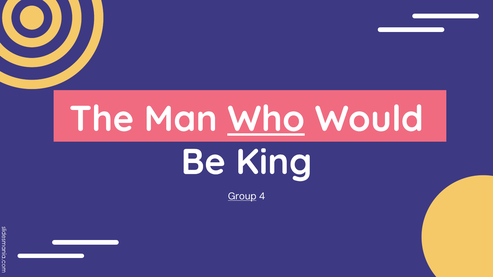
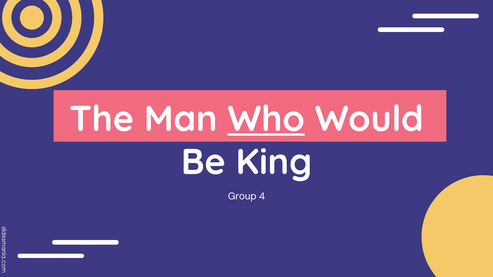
Group underline: present -> none
